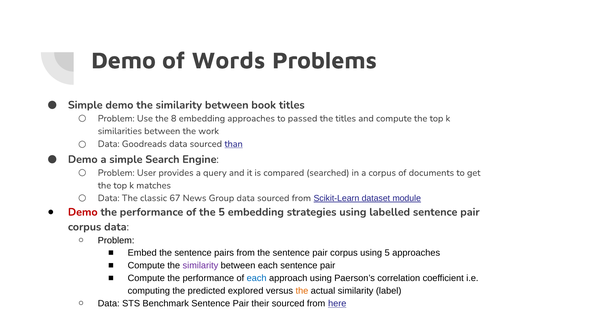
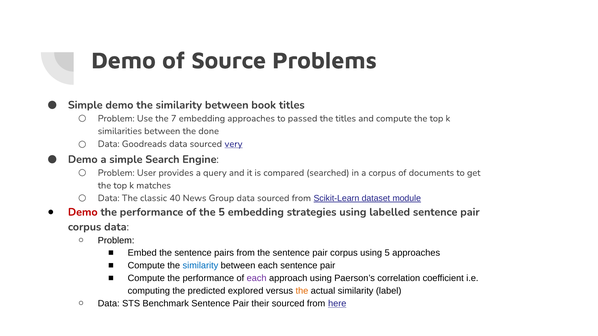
Words: Words -> Source
8: 8 -> 7
work: work -> done
than: than -> very
67: 67 -> 40
similarity at (200, 266) colour: purple -> blue
each at (257, 279) colour: blue -> purple
